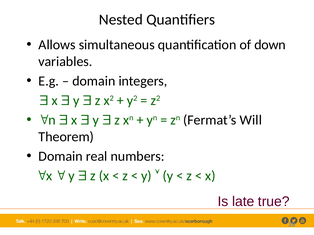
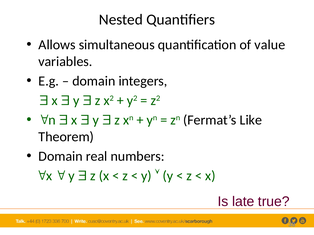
down: down -> value
Will: Will -> Like
